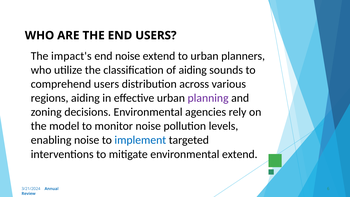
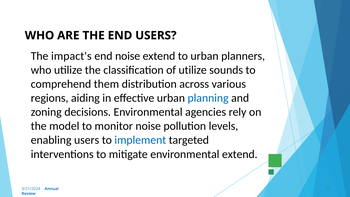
of aiding: aiding -> utilize
comprehend users: users -> them
planning colour: purple -> blue
enabling noise: noise -> users
